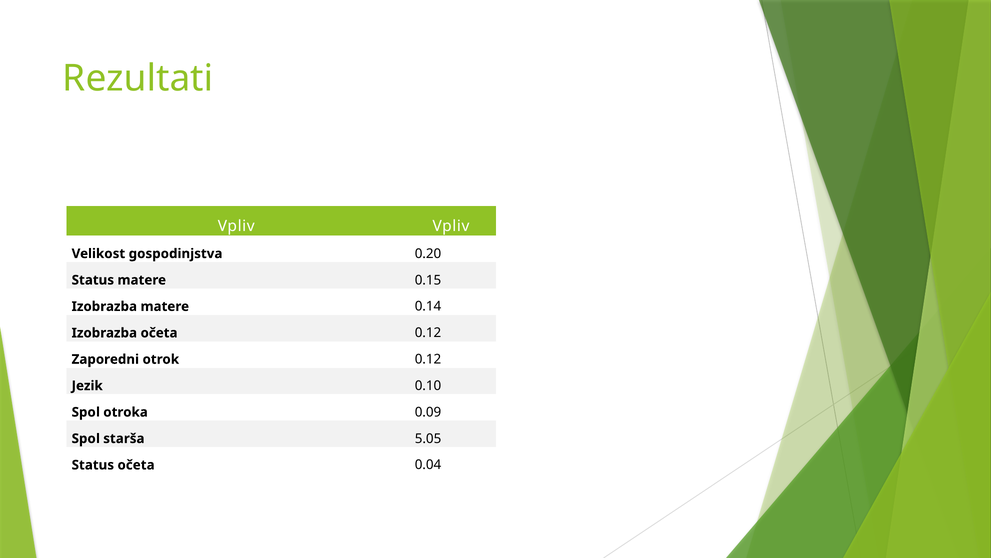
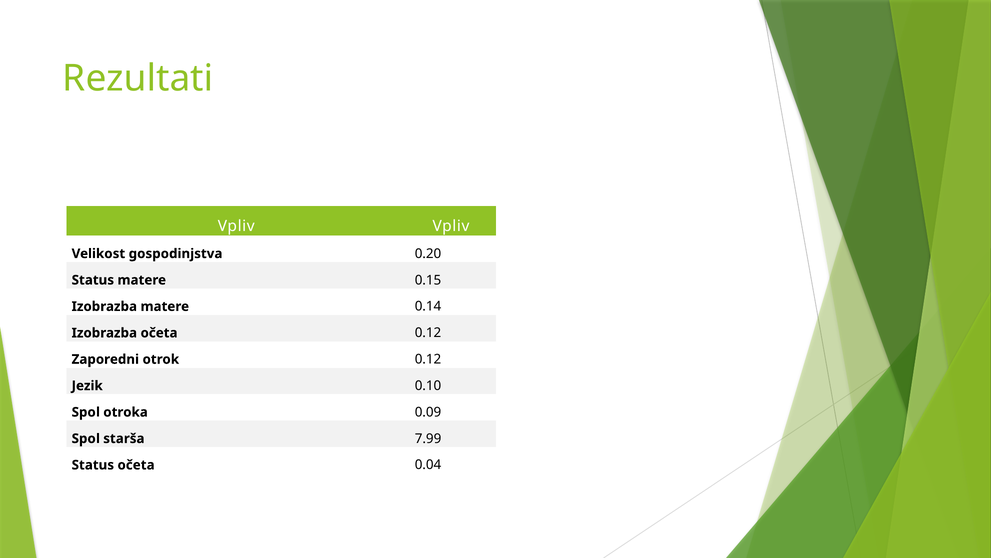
5.05: 5.05 -> 7.99
